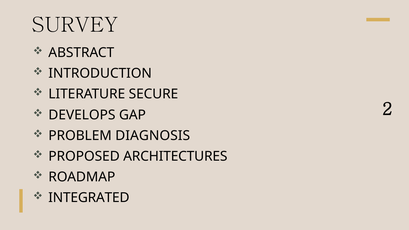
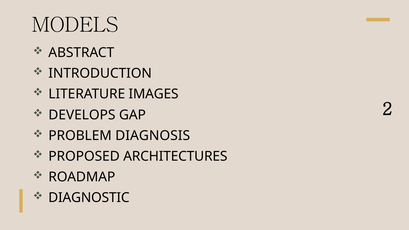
SURVEY: SURVEY -> MODELS
SECURE: SECURE -> IMAGES
INTEGRATED: INTEGRATED -> DIAGNOSTIC
